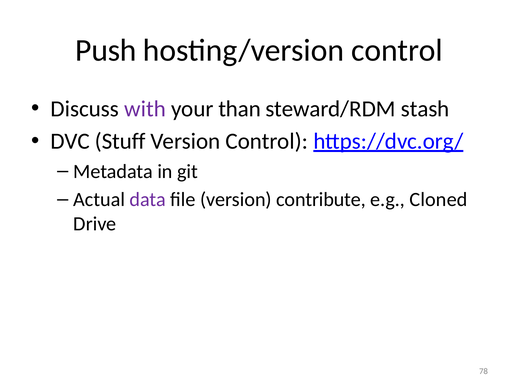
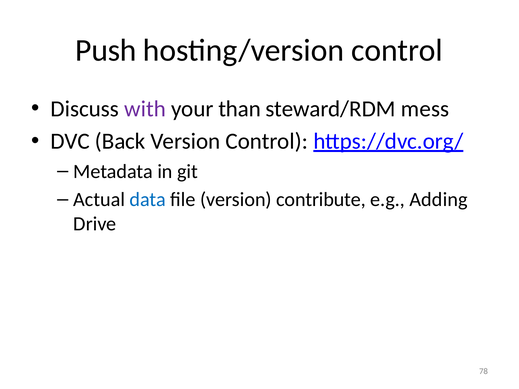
stash: stash -> mess
Stuff: Stuff -> Back
data colour: purple -> blue
Cloned: Cloned -> Adding
